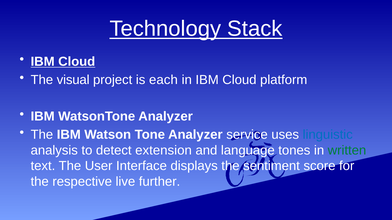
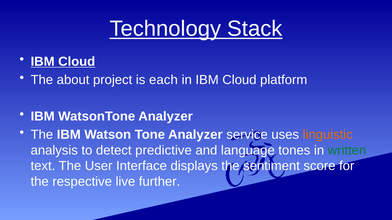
visual: visual -> about
linguistic colour: blue -> orange
extension: extension -> predictive
